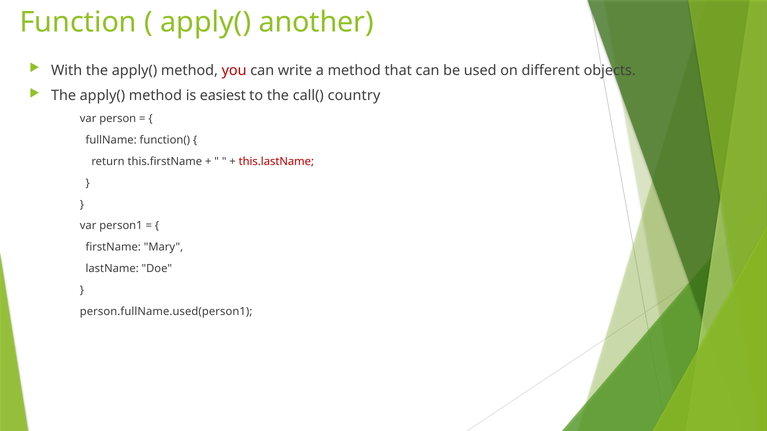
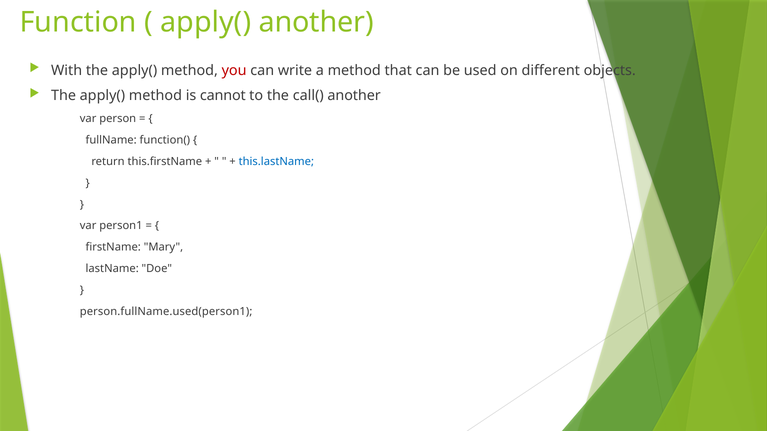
easiest: easiest -> cannot
call( country: country -> another
this.lastName colour: red -> blue
